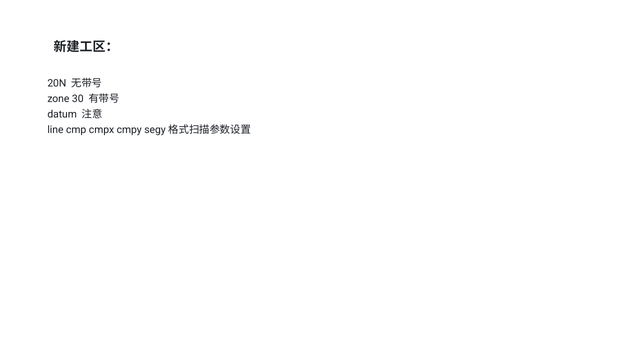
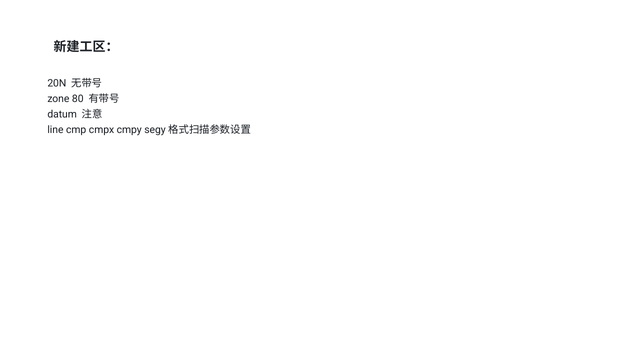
30: 30 -> 80
